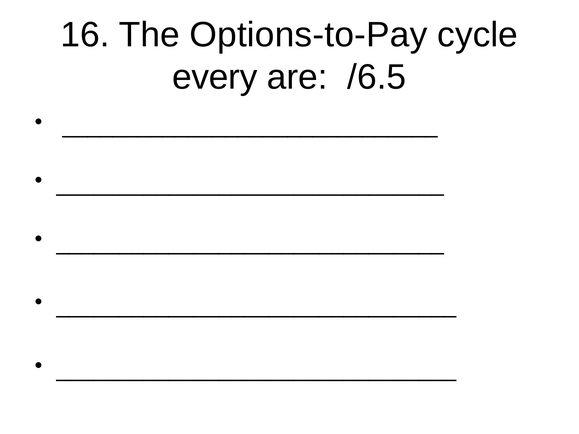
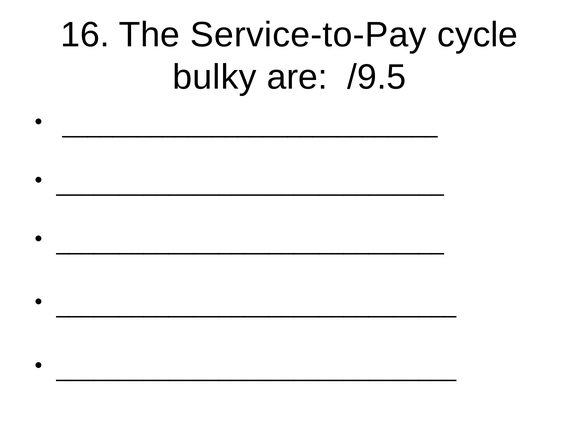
Options-to-Pay: Options-to-Pay -> Service-to-Pay
every: every -> bulky
/6.5: /6.5 -> /9.5
